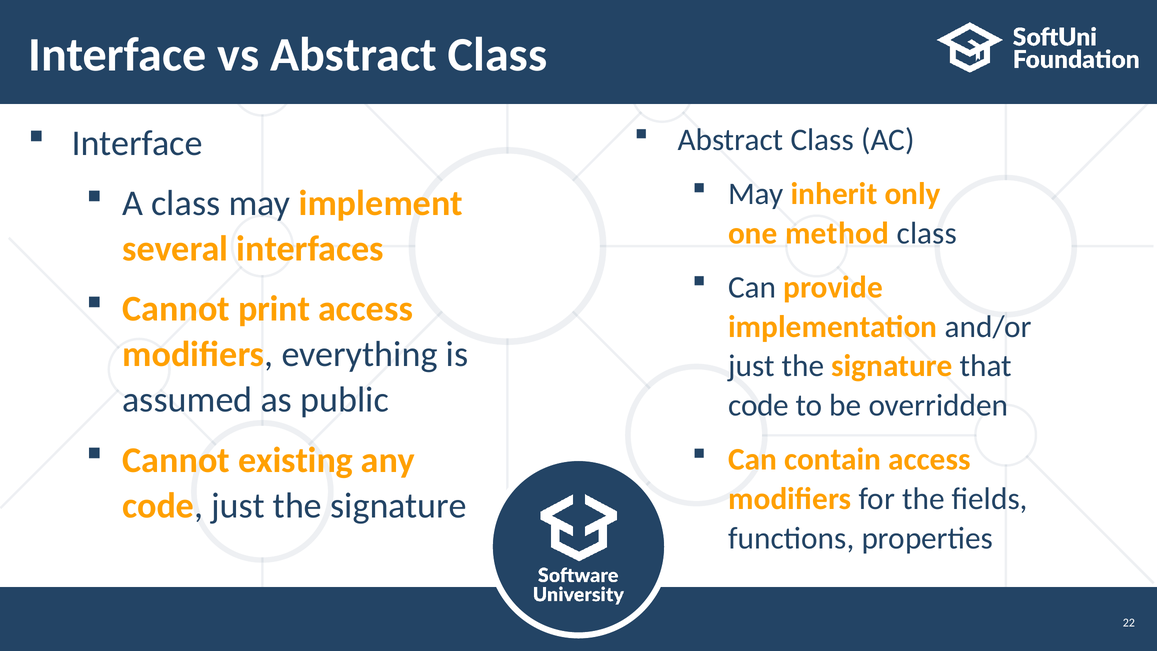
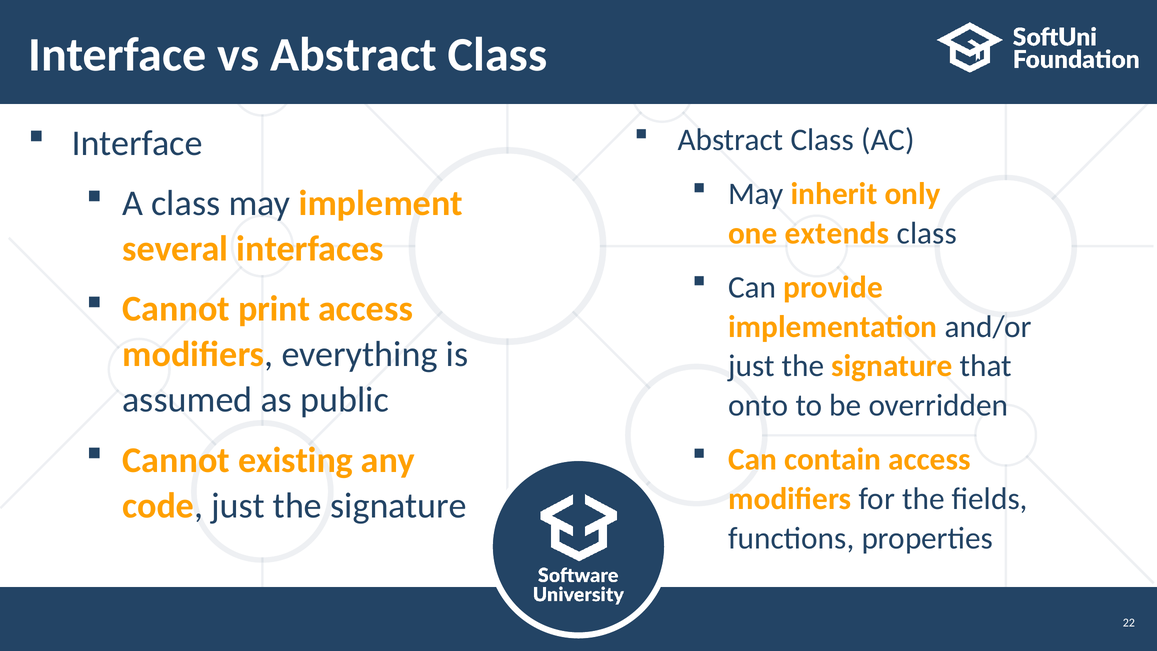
method: method -> extends
code at (759, 406): code -> onto
